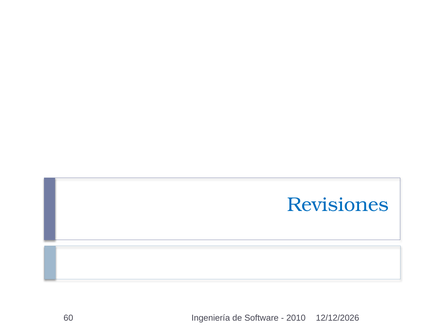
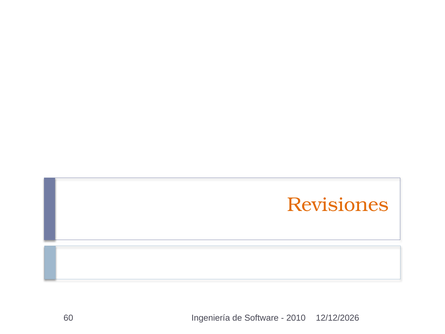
Revisiones colour: blue -> orange
